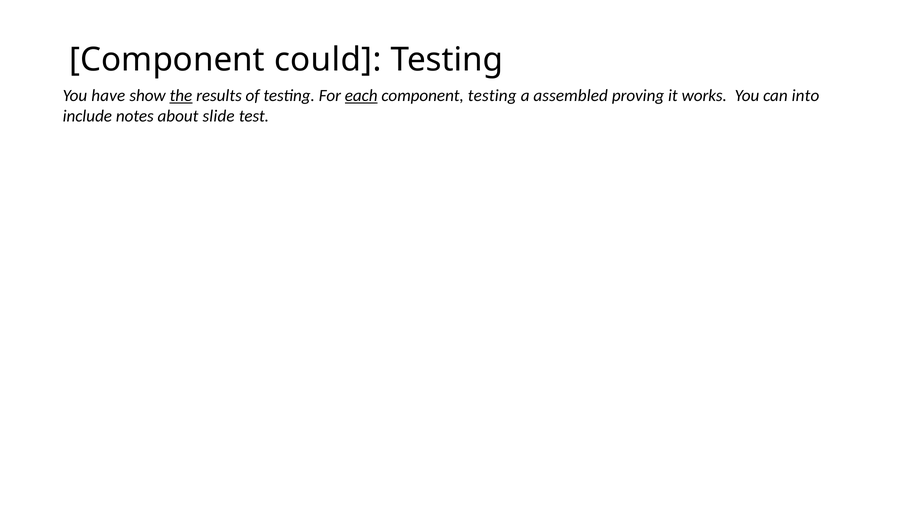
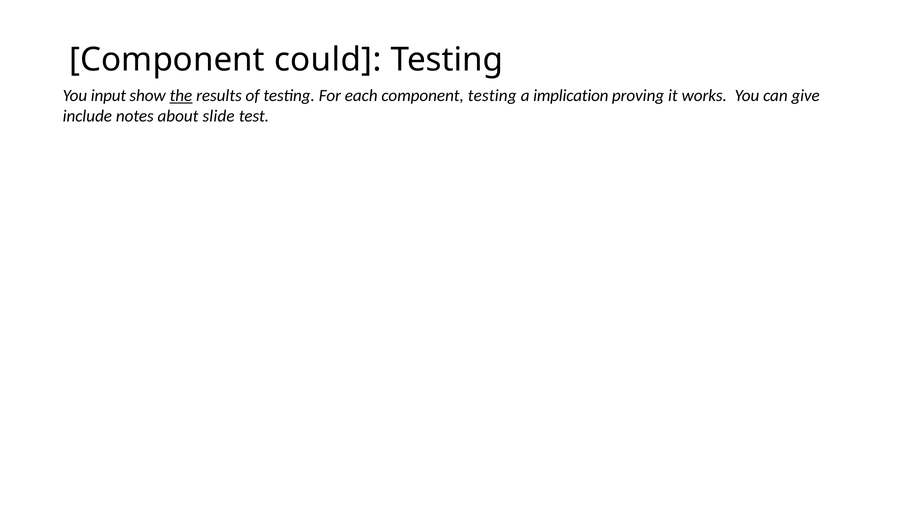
have: have -> input
each underline: present -> none
assembled: assembled -> implication
into: into -> give
